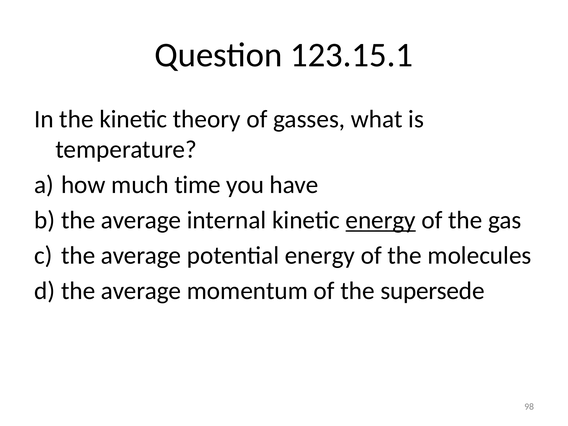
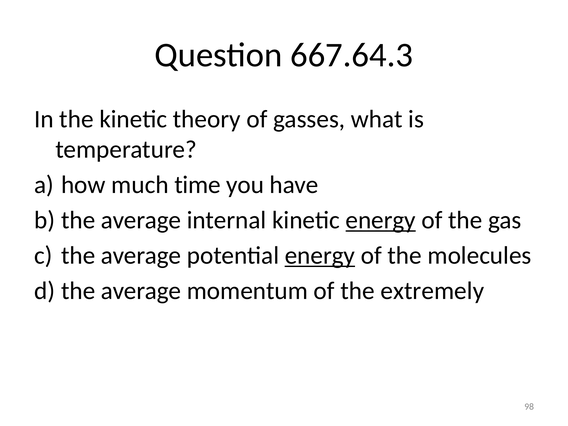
123.15.1: 123.15.1 -> 667.64.3
energy at (320, 256) underline: none -> present
supersede: supersede -> extremely
